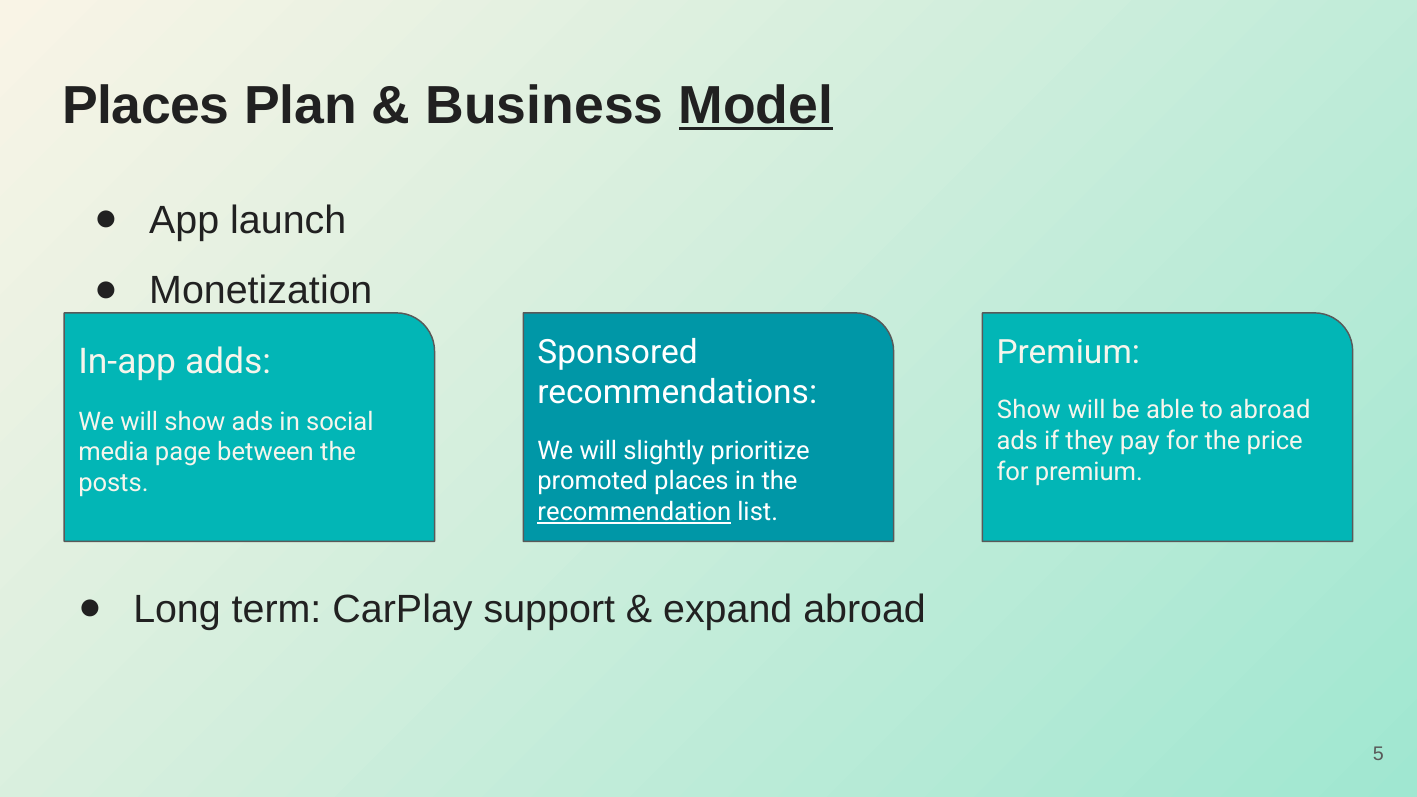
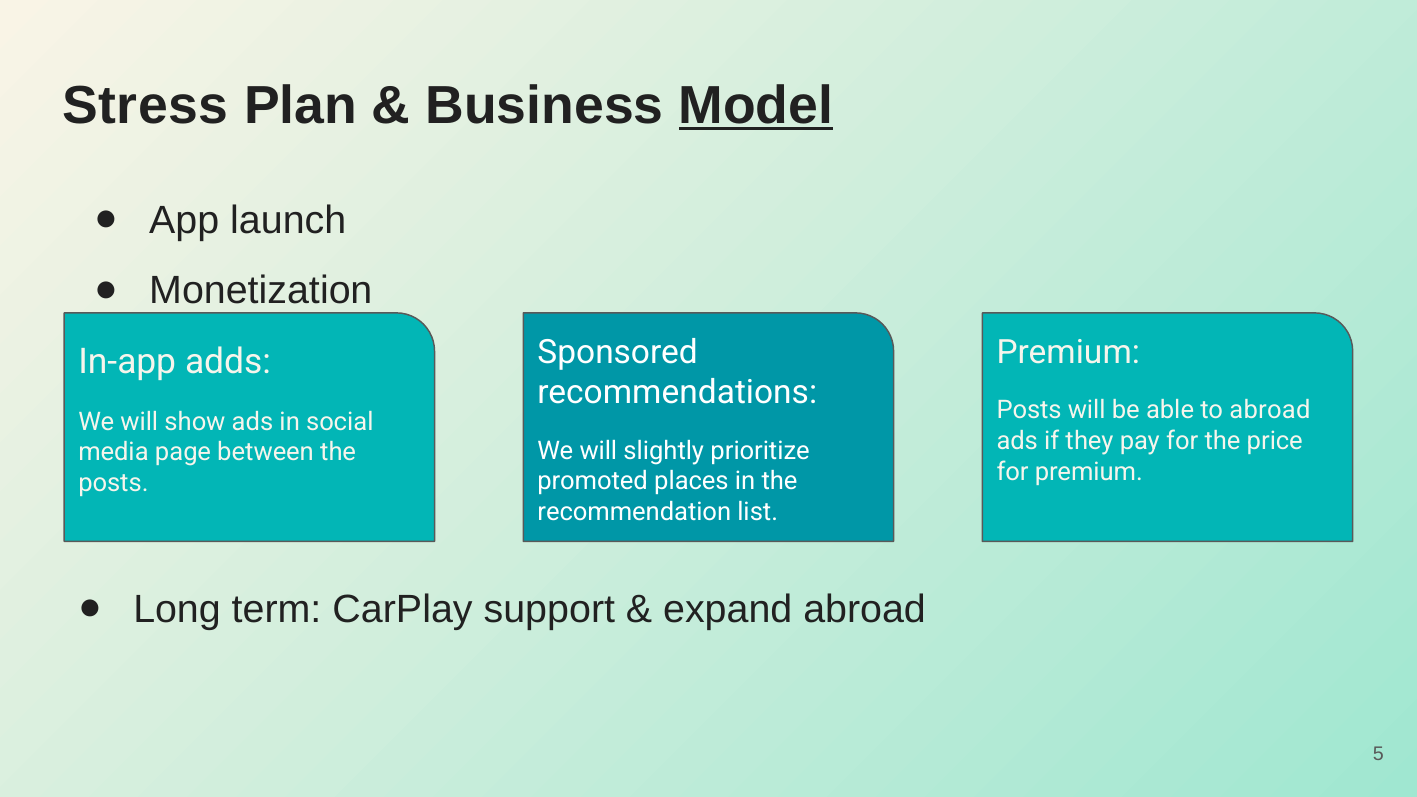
Places at (146, 106): Places -> Stress
Show at (1029, 411): Show -> Posts
recommendation underline: present -> none
